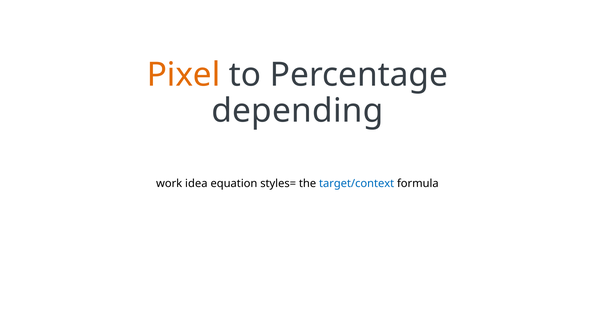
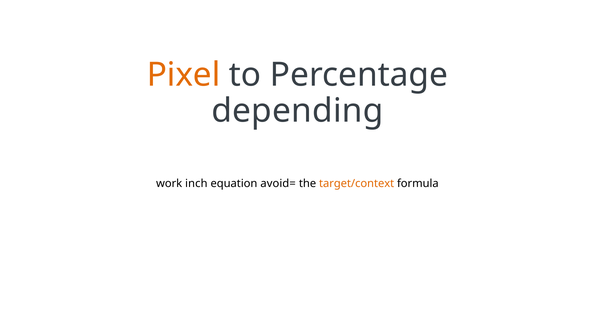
idea: idea -> inch
styles=: styles= -> avoid=
target/context colour: blue -> orange
